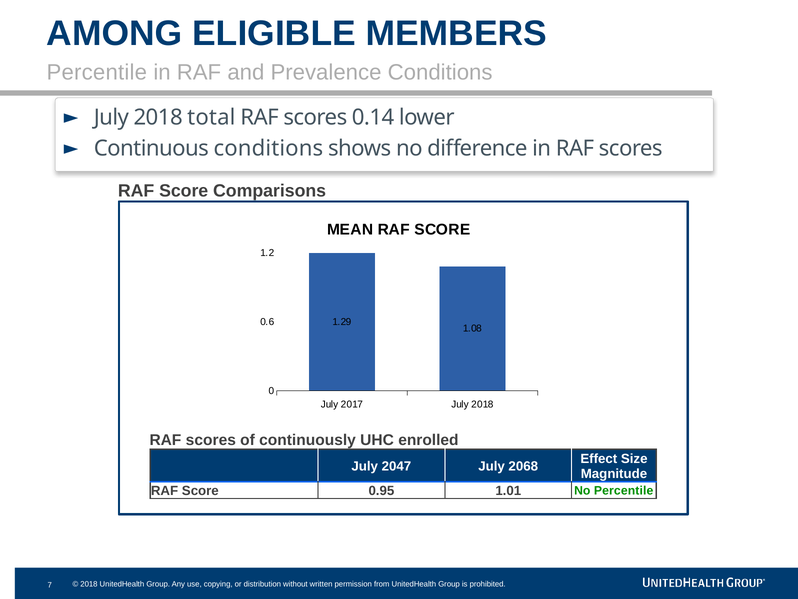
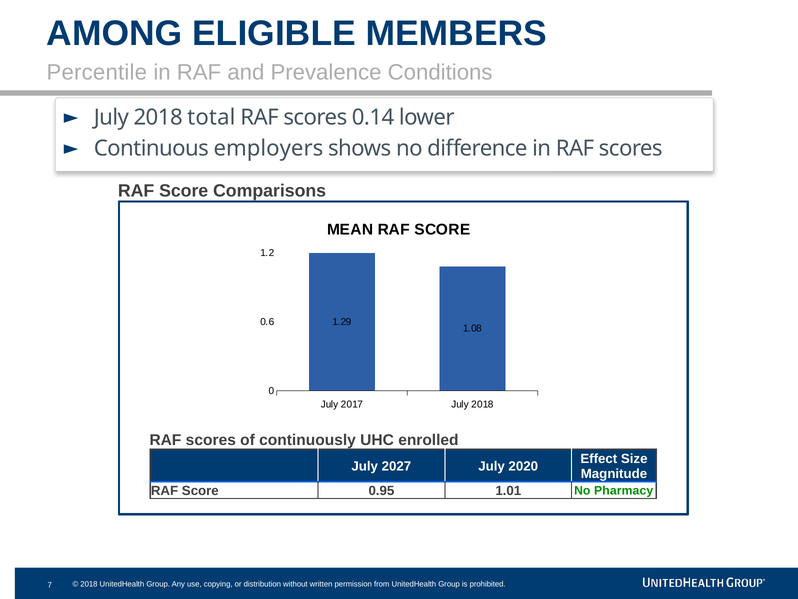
Continuous conditions: conditions -> employers
2047: 2047 -> 2027
2068: 2068 -> 2020
No Percentile: Percentile -> Pharmacy
